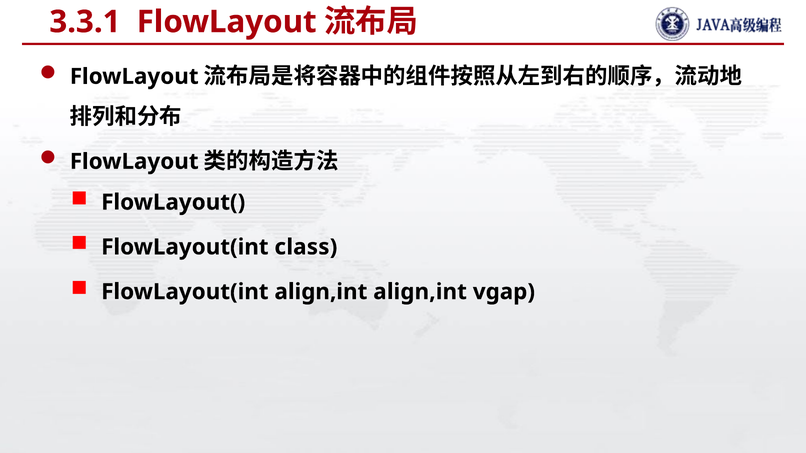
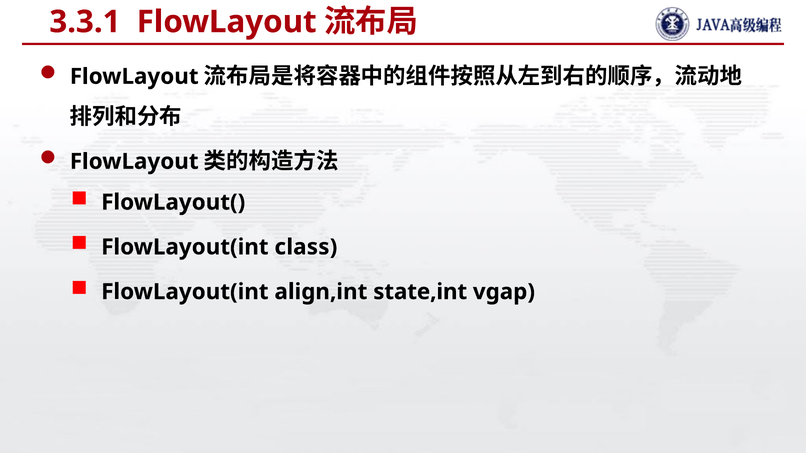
align,int align,int: align,int -> state,int
